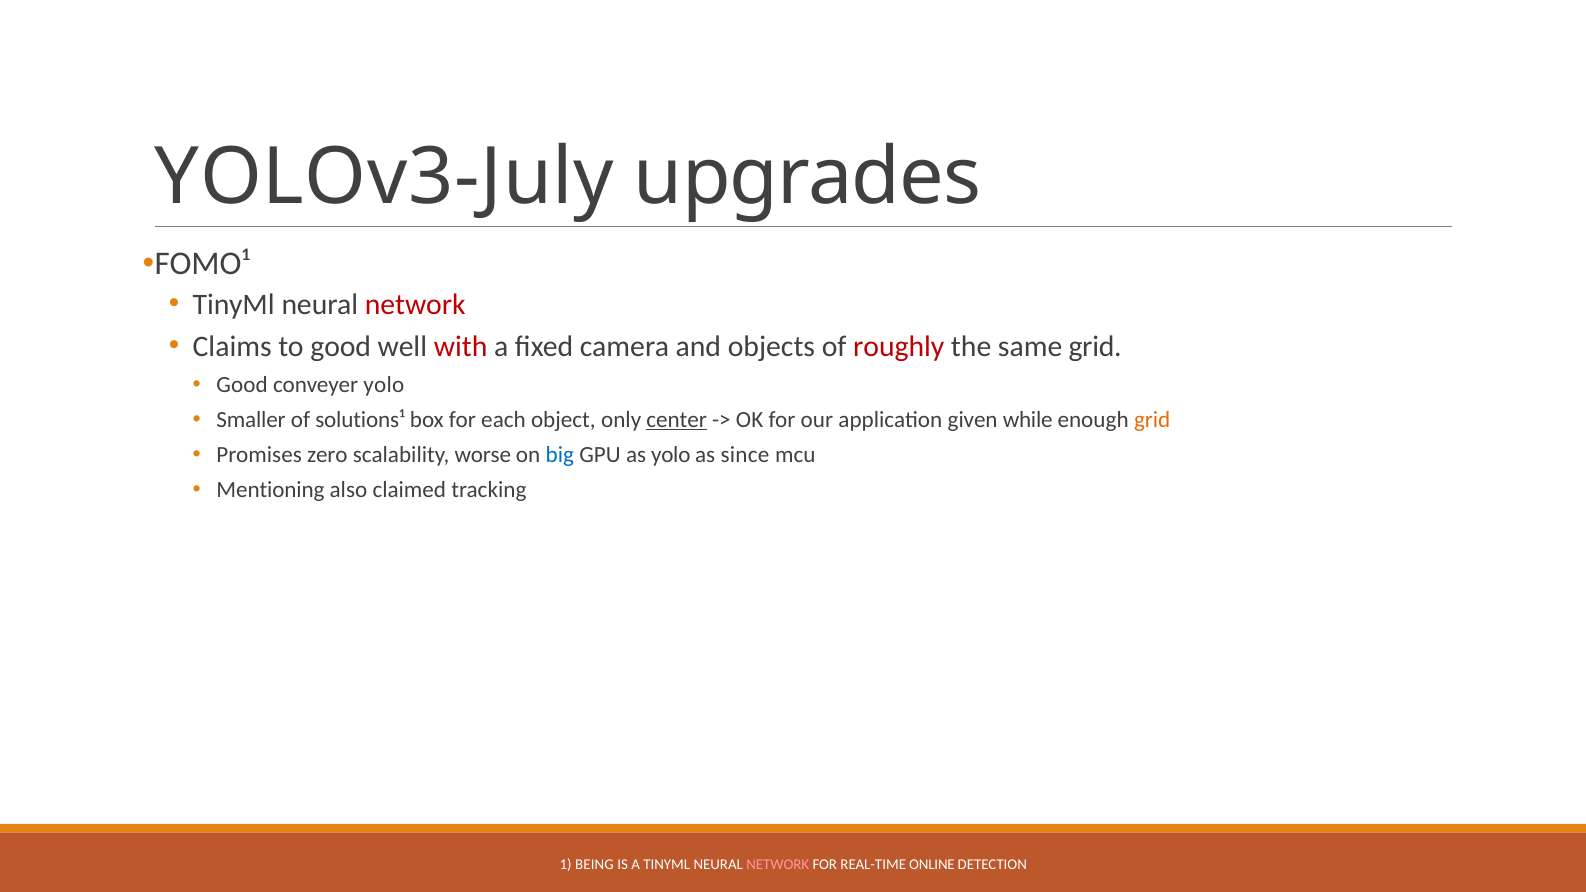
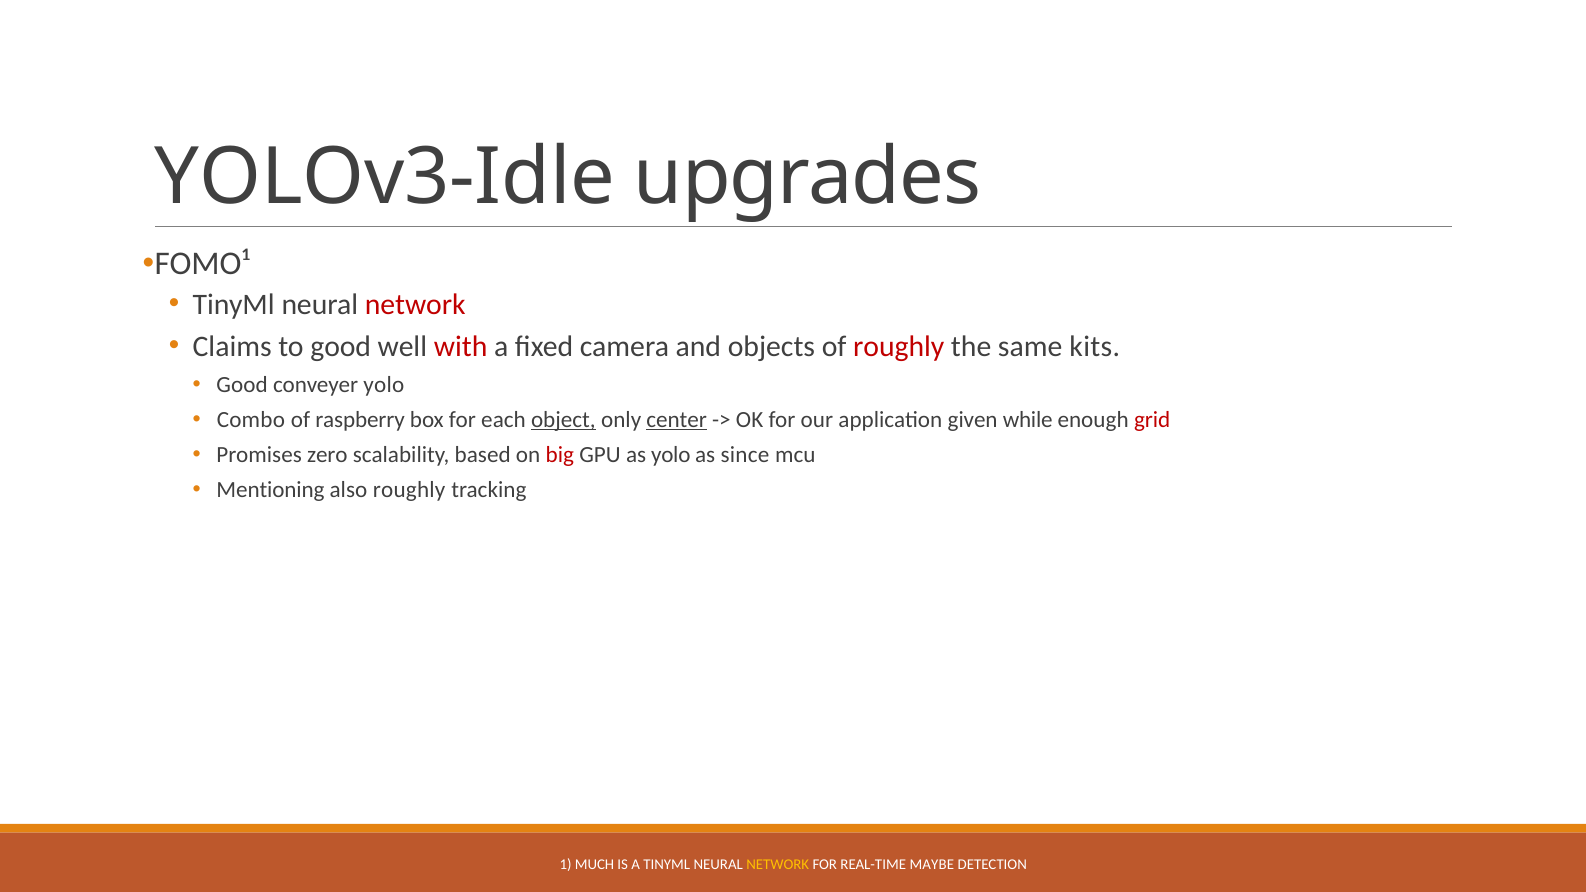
YOLOv3-July: YOLOv3-July -> YOLOv3-Idle
same grid: grid -> kits
Smaller: Smaller -> Combo
solutions¹: solutions¹ -> raspberry
object underline: none -> present
grid at (1152, 420) colour: orange -> red
worse: worse -> based
big colour: blue -> red
also claimed: claimed -> roughly
BEING: BEING -> MUCH
NETWORK at (778, 865) colour: pink -> yellow
ONLINE: ONLINE -> MAYBE
